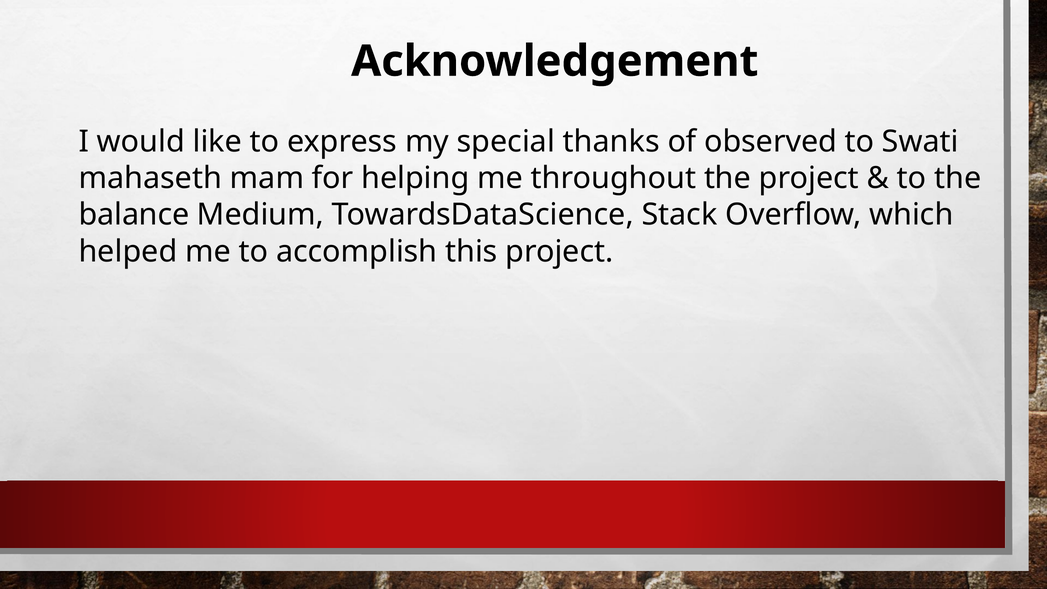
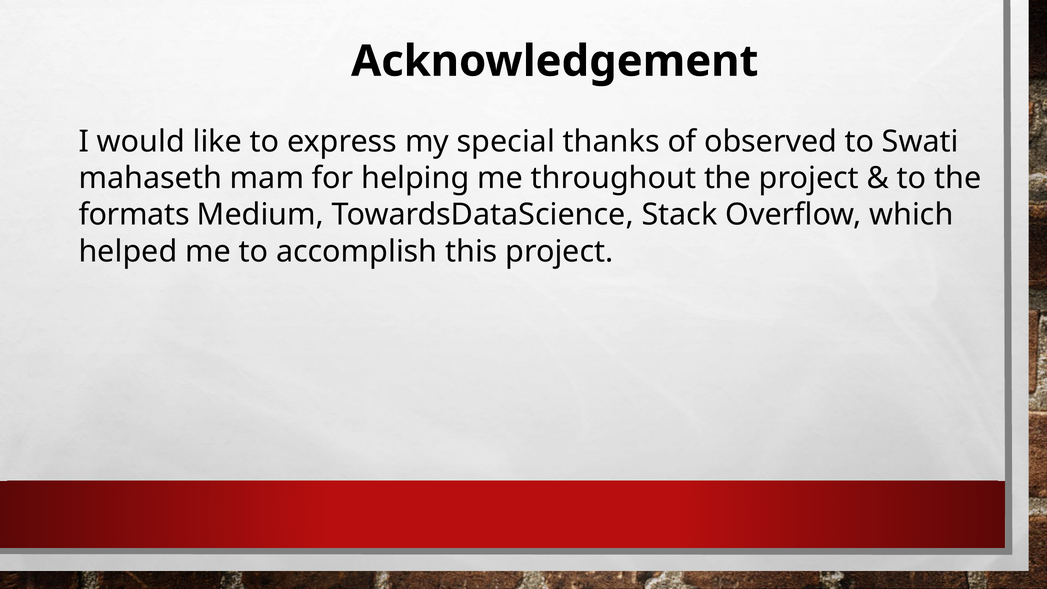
balance: balance -> formats
